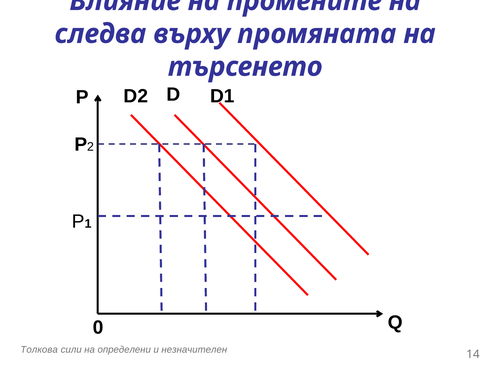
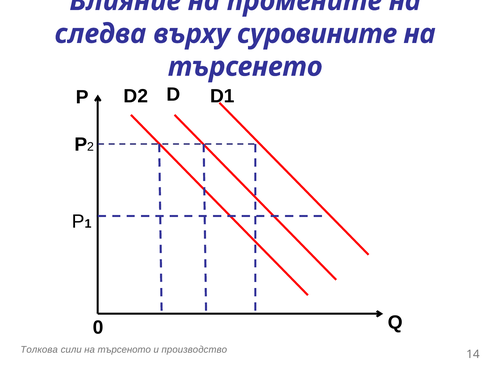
промяната: промяната -> суровините
определени: определени -> търсеното
незначителен: незначителен -> производство
